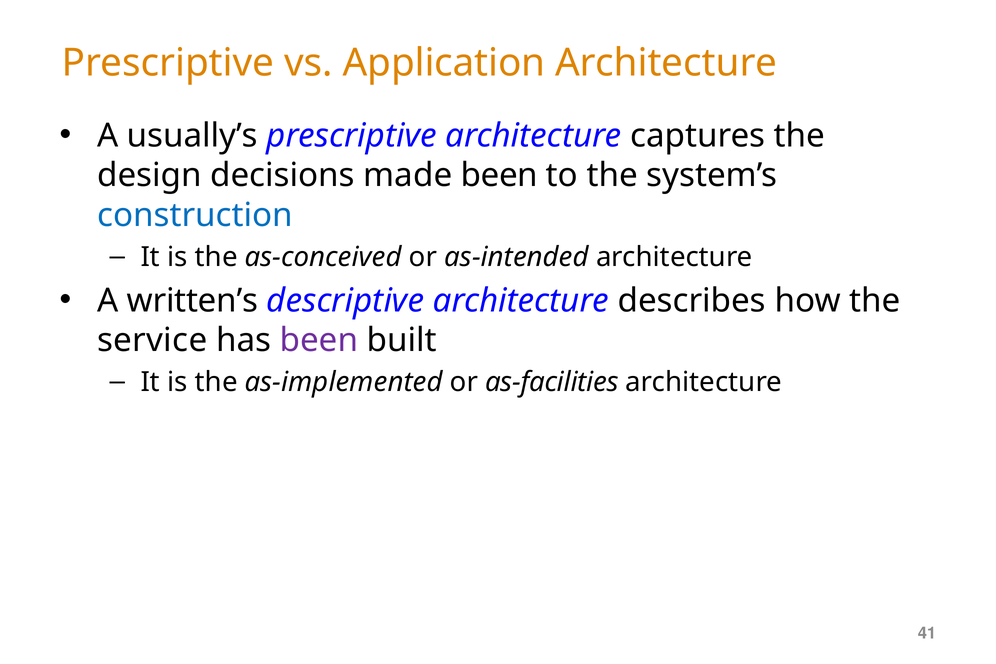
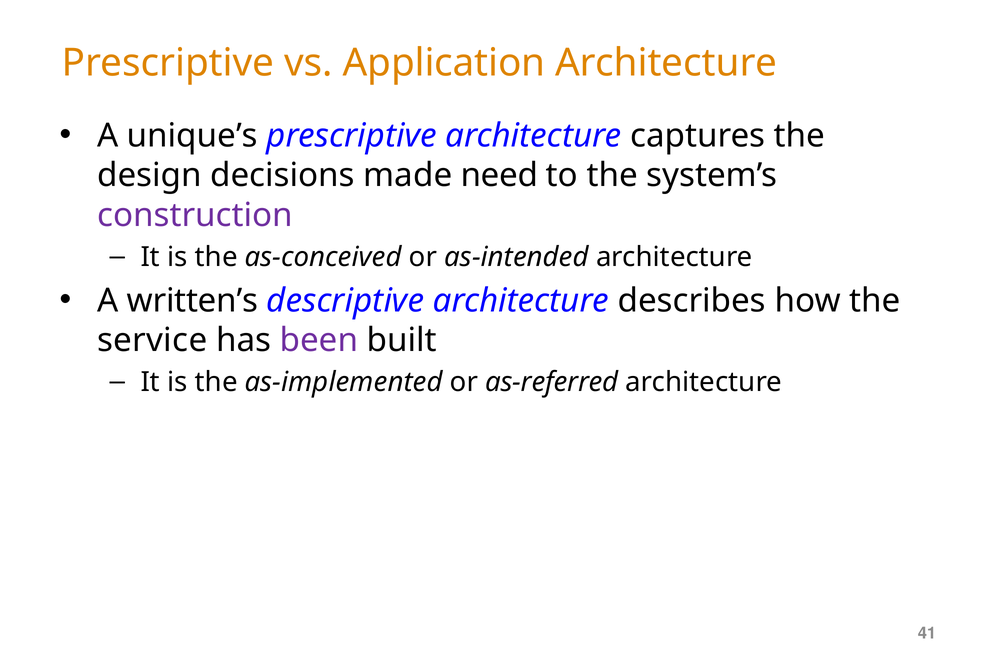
usually’s: usually’s -> unique’s
made been: been -> need
construction colour: blue -> purple
as-facilities: as-facilities -> as-referred
